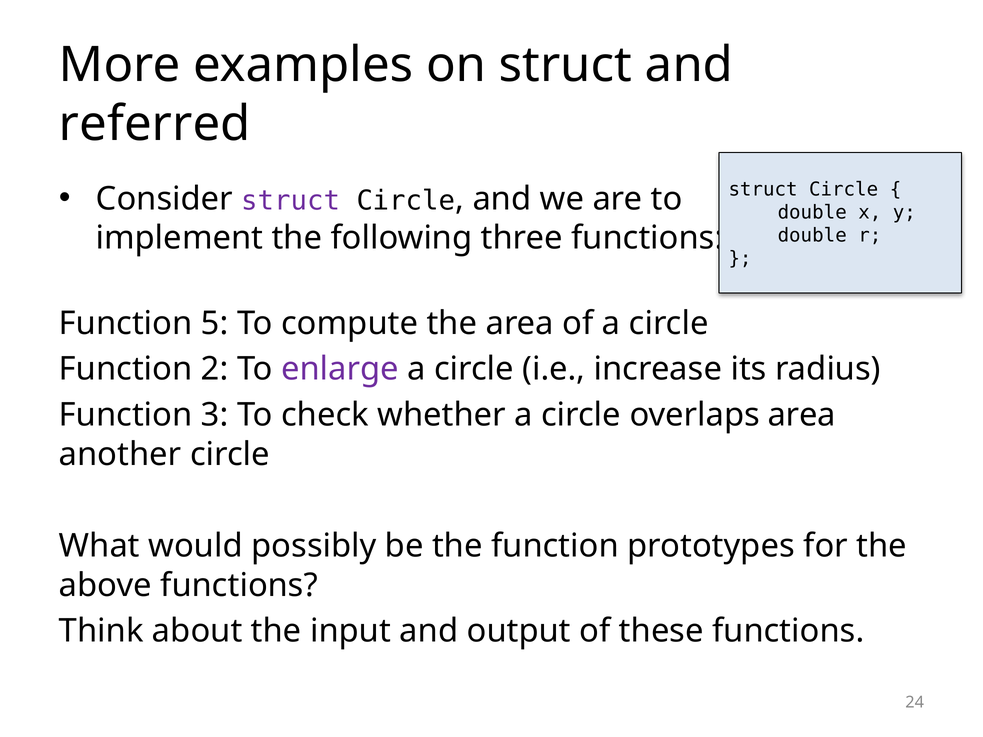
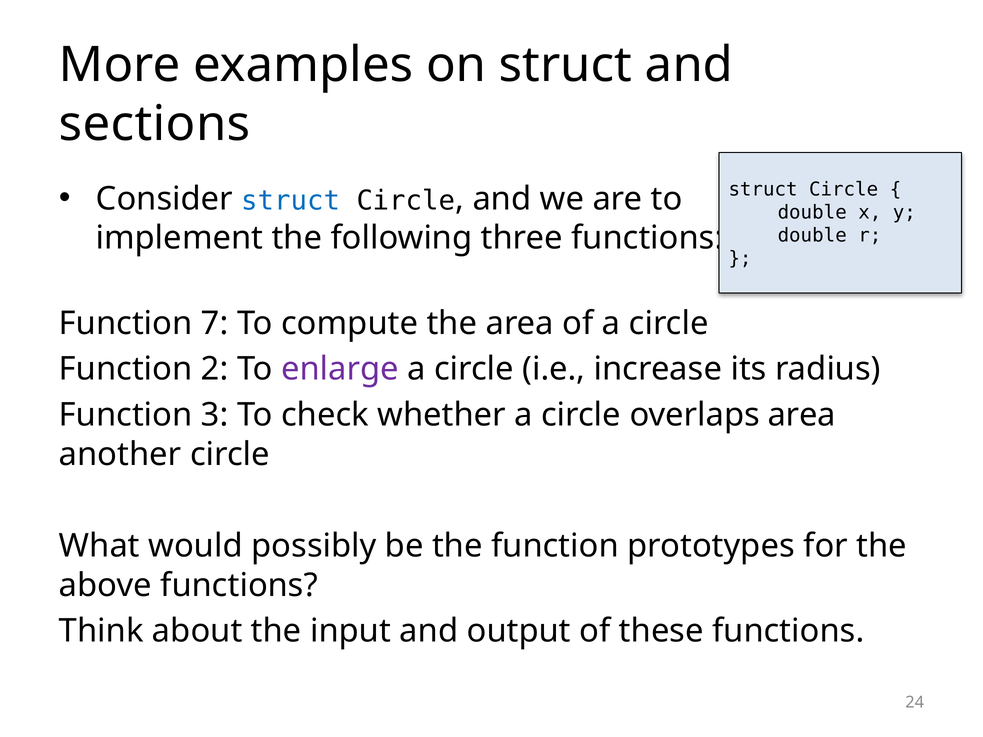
referred: referred -> sections
struct at (291, 201) colour: purple -> blue
5: 5 -> 7
